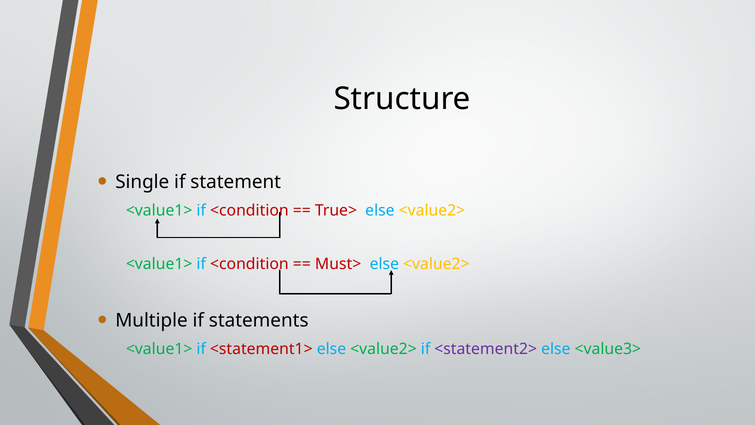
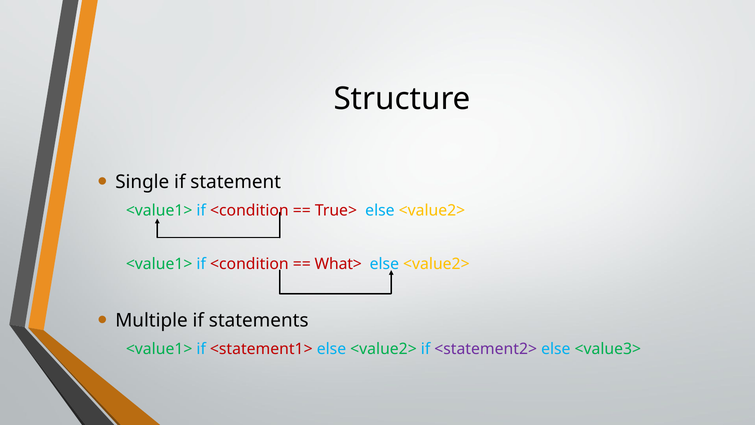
Must>: Must> -> What>
